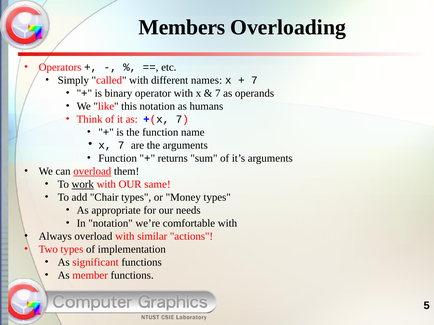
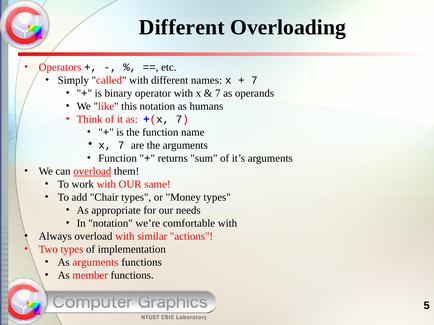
Members at (182, 27): Members -> Different
work underline: present -> none
As significant: significant -> arguments
